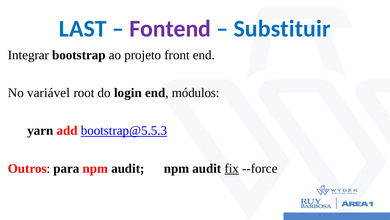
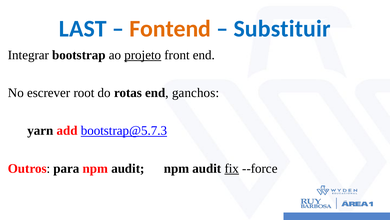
Fontend colour: purple -> orange
projeto underline: none -> present
variável: variável -> escrever
login: login -> rotas
módulos: módulos -> ganchos
bootstrap@5.5.3: bootstrap@5.5.3 -> bootstrap@5.7.3
